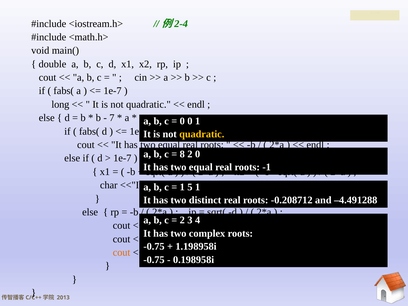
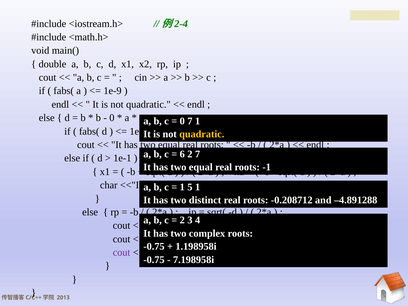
1e-7 at (113, 91): 1e-7 -> 1e-9
long at (60, 104): long -> endl
7 at (112, 118): 7 -> 0
0 0: 0 -> 7
8: 8 -> 6
2 0: 0 -> 7
1e-7 at (122, 158): 1e-7 -> 1e-1
–4.491288: –4.491288 -> –4.891288
cout at (122, 252) colour: orange -> purple
0.198958i: 0.198958i -> 7.198958i
